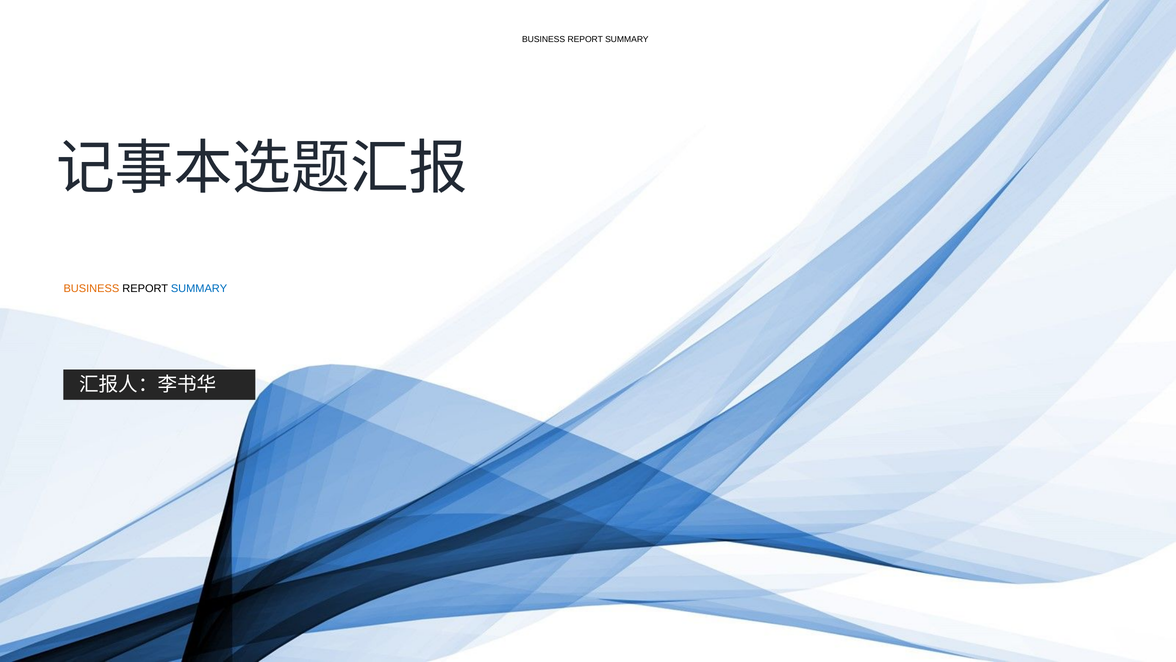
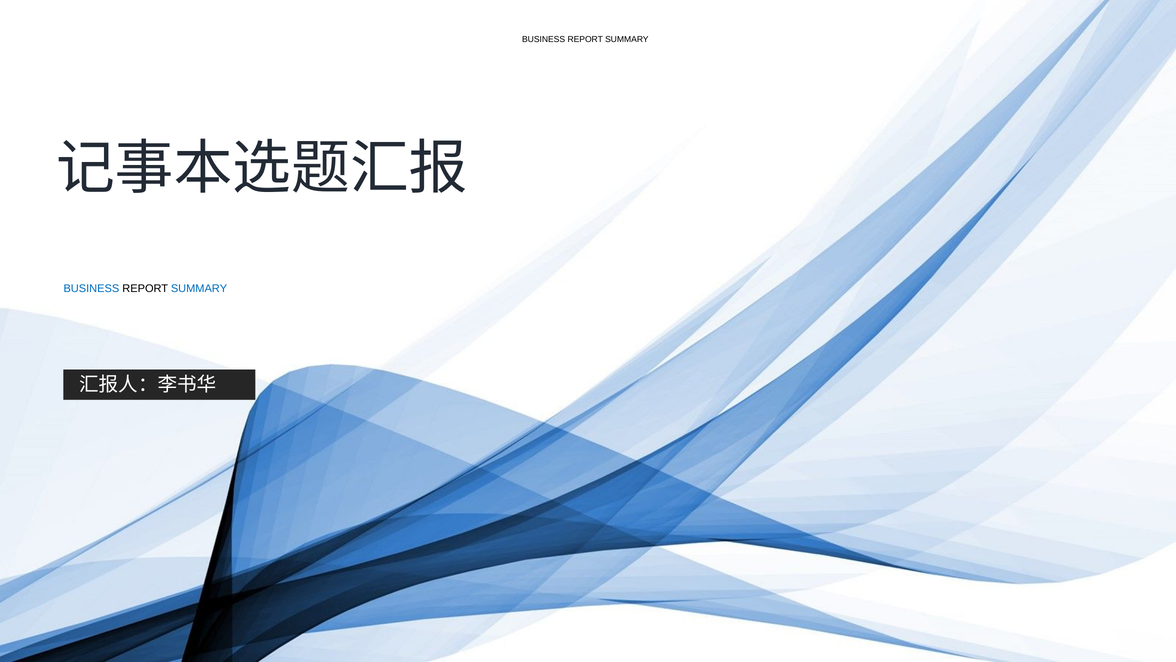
BUSINESS at (91, 288) colour: orange -> blue
